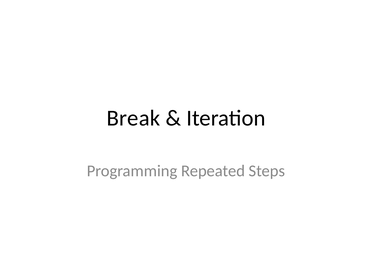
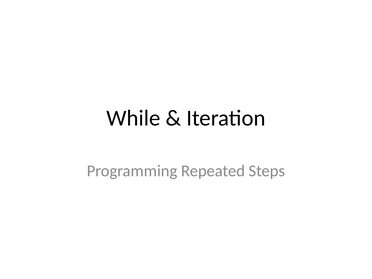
Break: Break -> While
